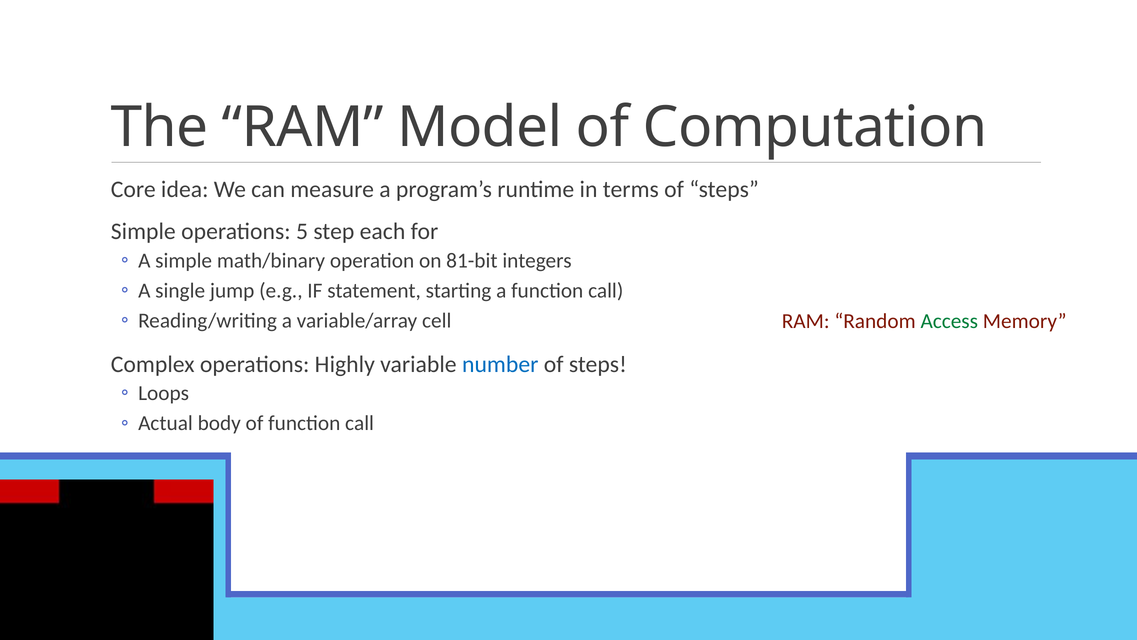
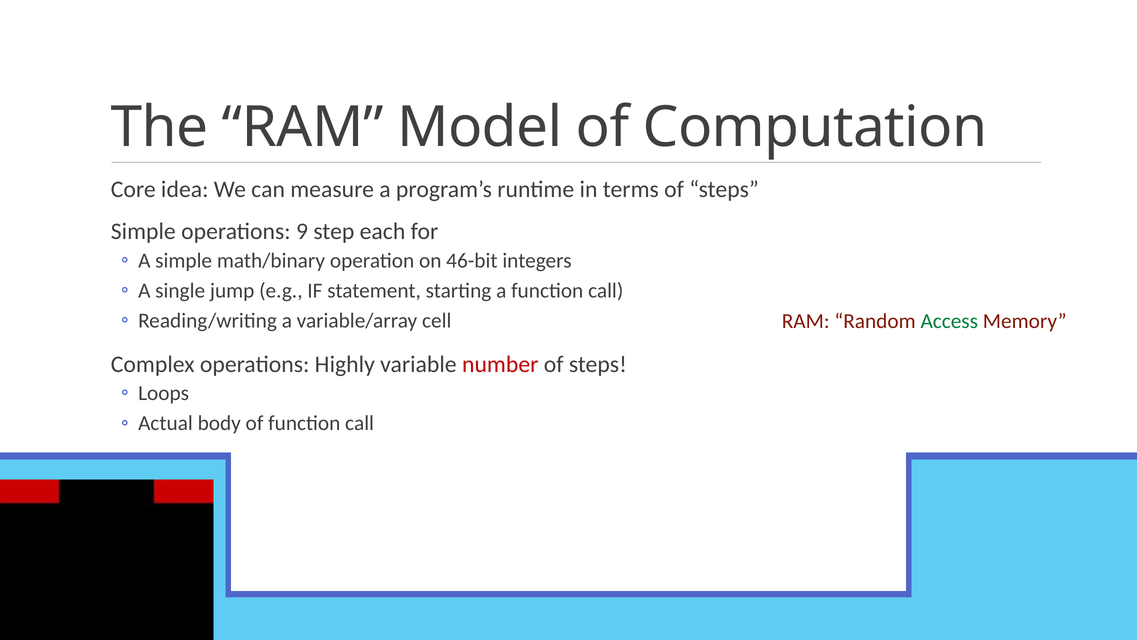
5: 5 -> 9
81-bit: 81-bit -> 46-bit
number colour: blue -> red
